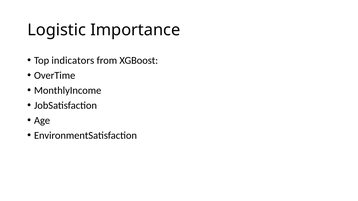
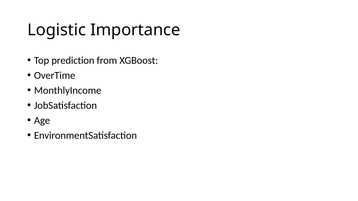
indicators: indicators -> prediction
